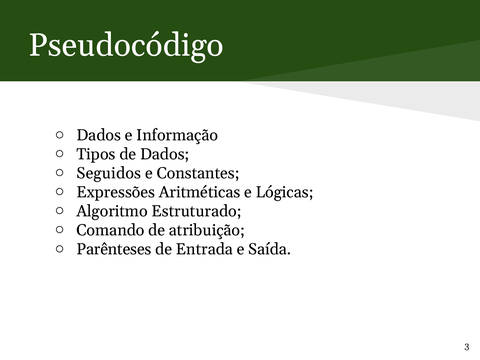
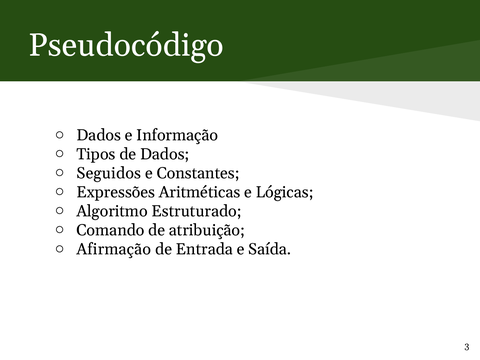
Parênteses: Parênteses -> Afirmação
